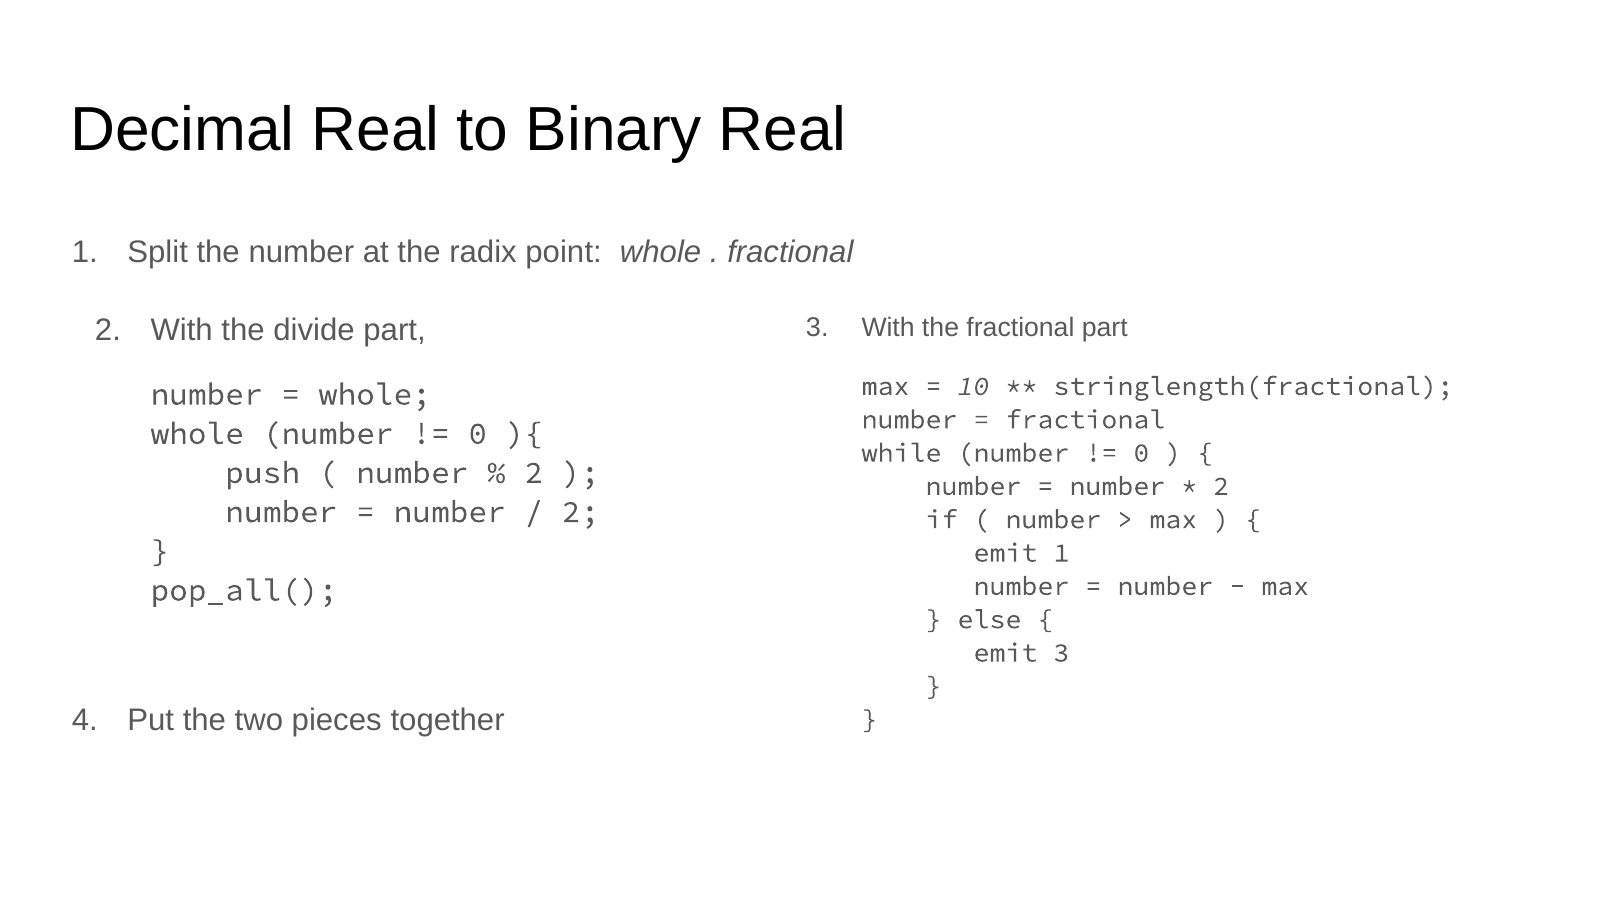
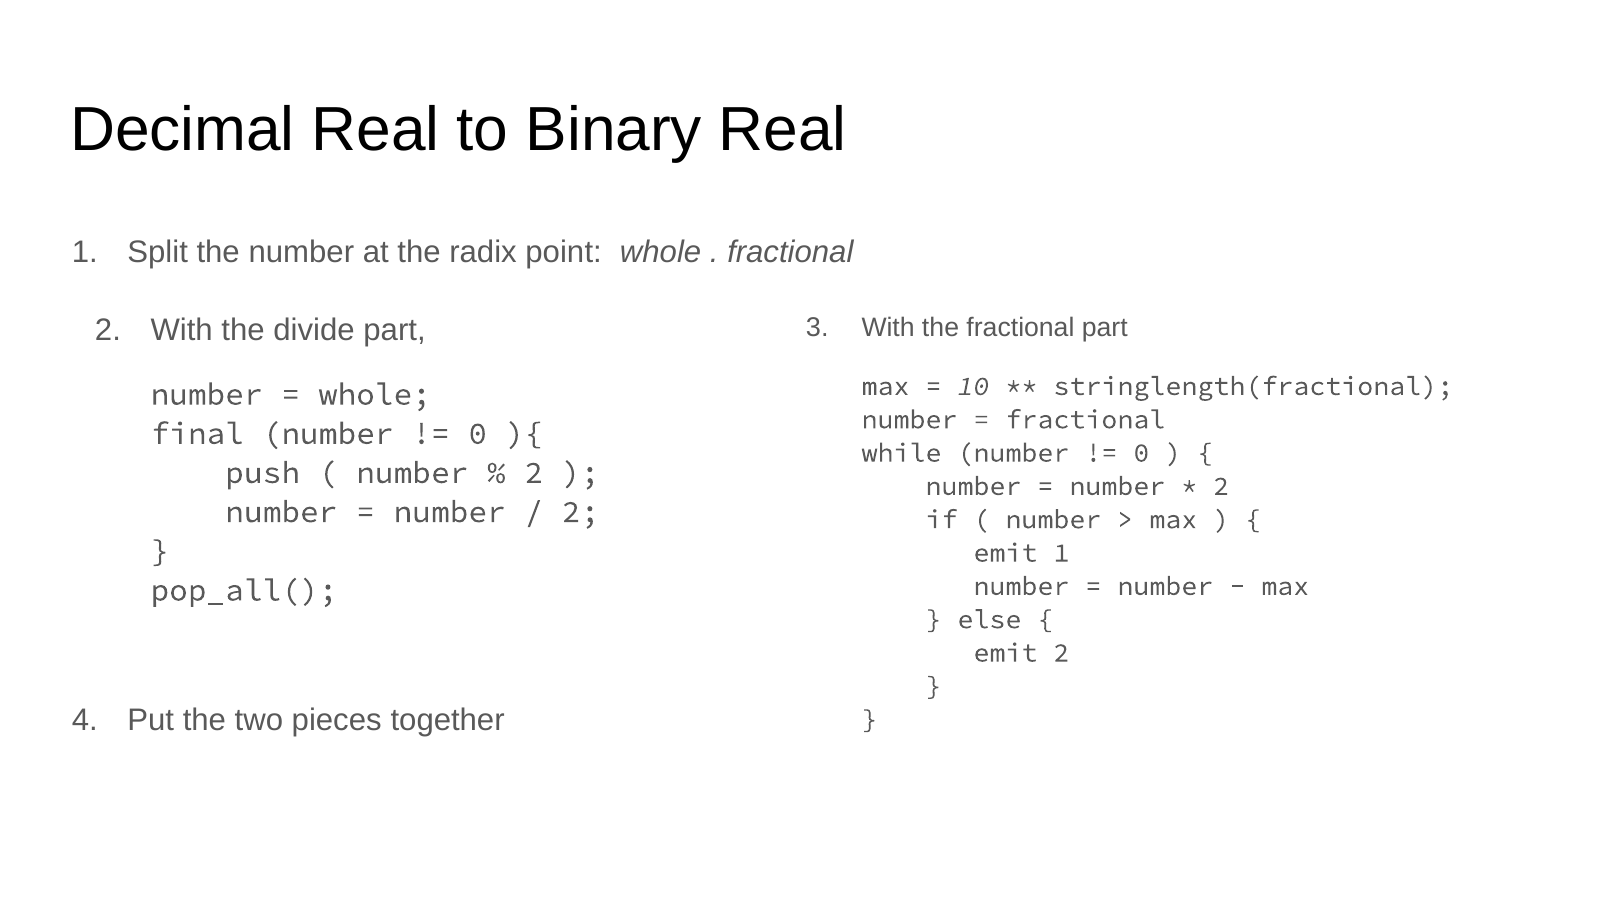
whole at (197, 434): whole -> final
emit 3: 3 -> 2
